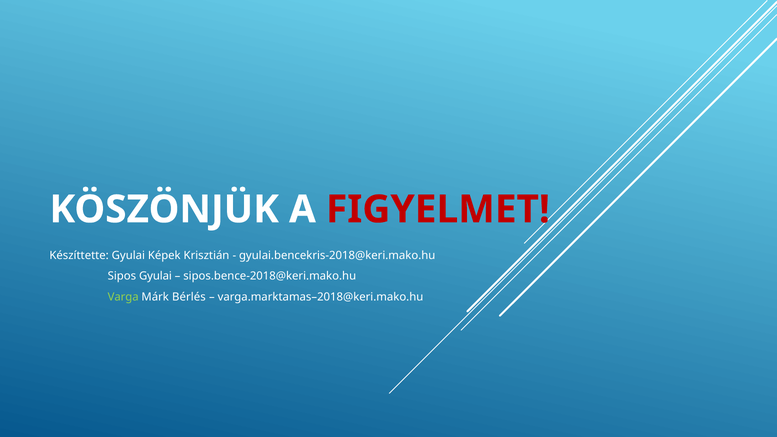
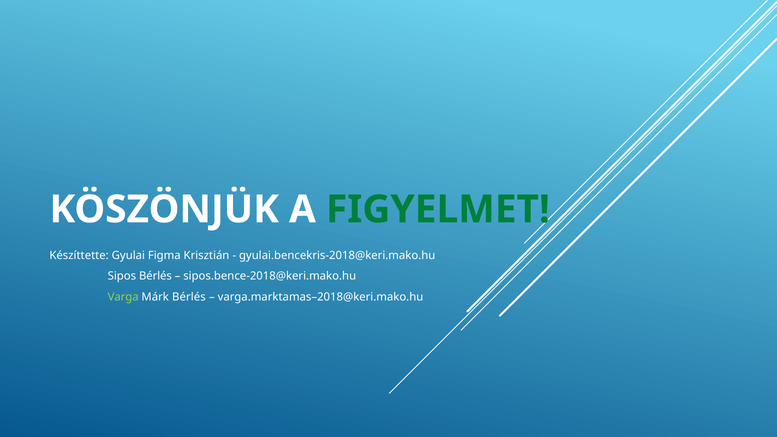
FIGYELMET colour: red -> green
Képek: Képek -> Figma
Sipos Gyulai: Gyulai -> Bérlés
